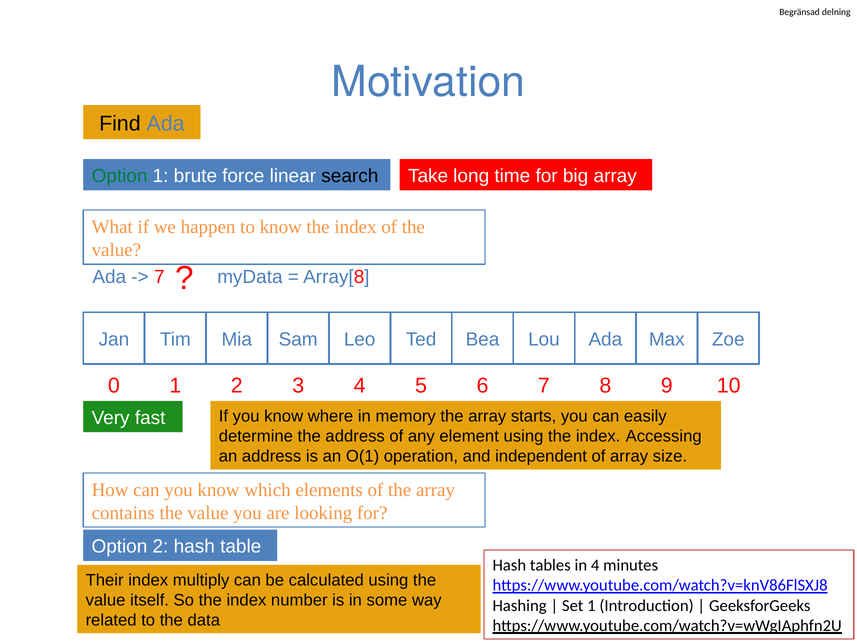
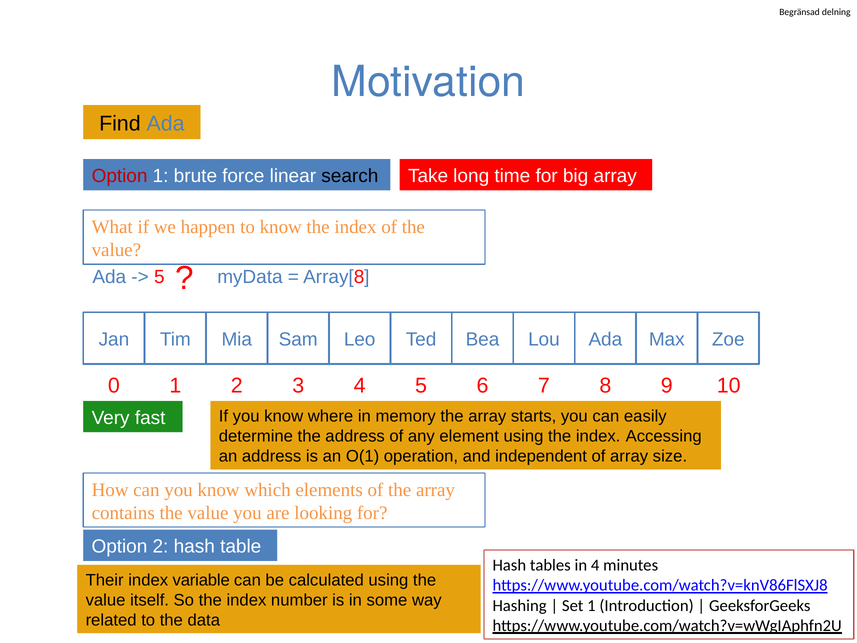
Option at (120, 176) colour: green -> red
7 at (159, 277): 7 -> 5
multiply: multiply -> variable
